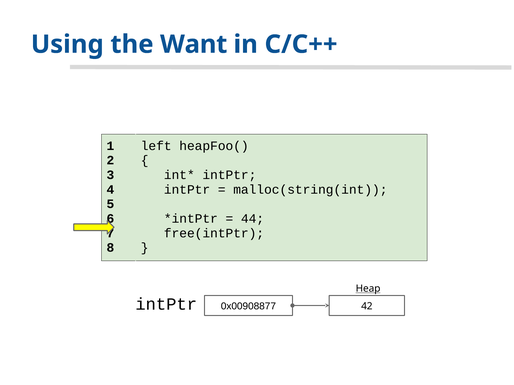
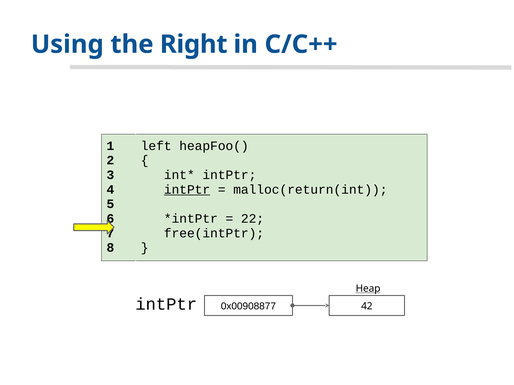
Want: Want -> Right
intPtr at (187, 190) underline: none -> present
malloc(string(int: malloc(string(int -> malloc(return(int
44: 44 -> 22
